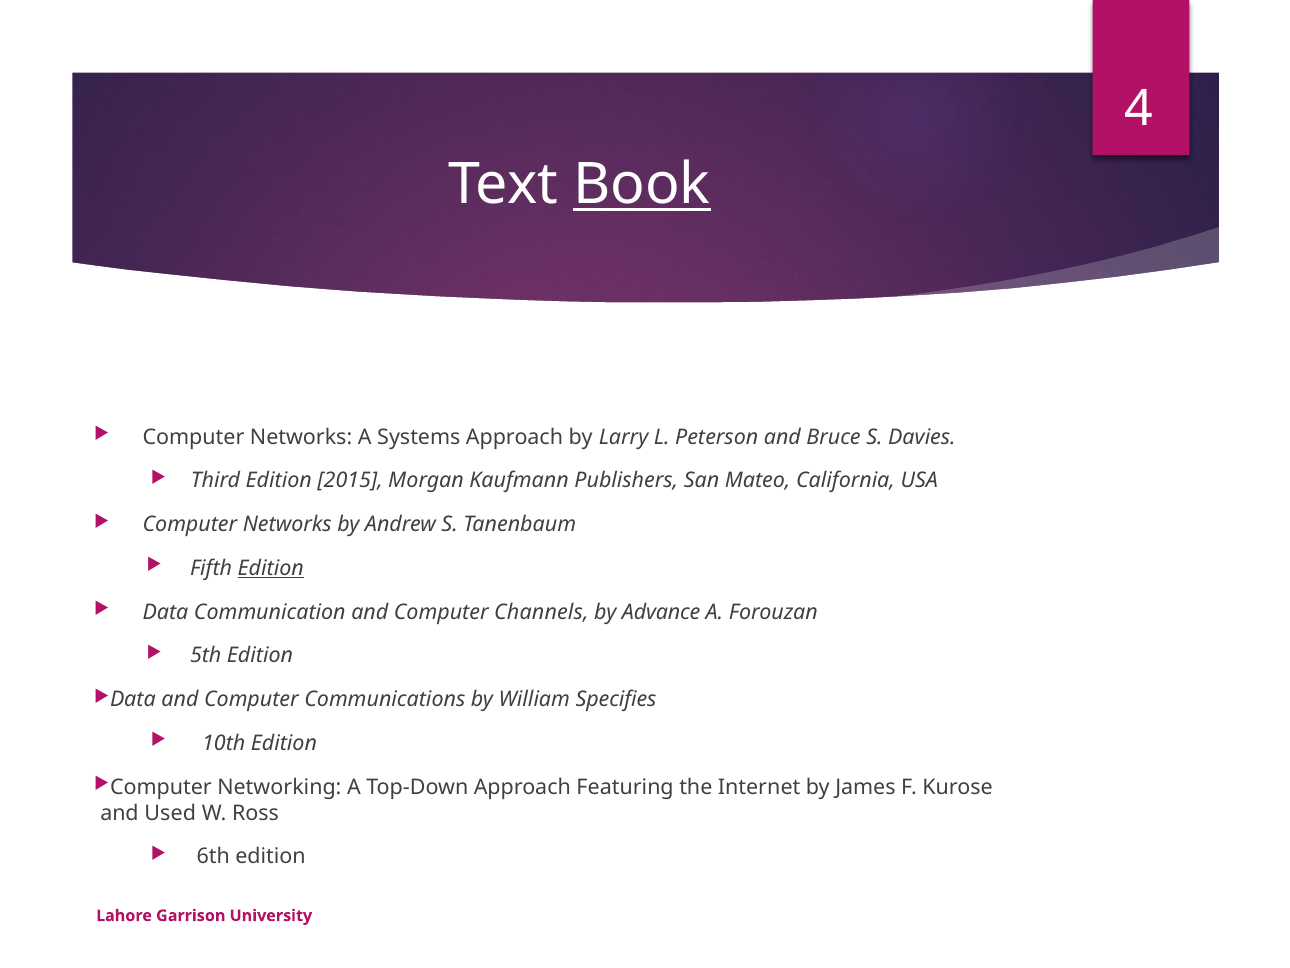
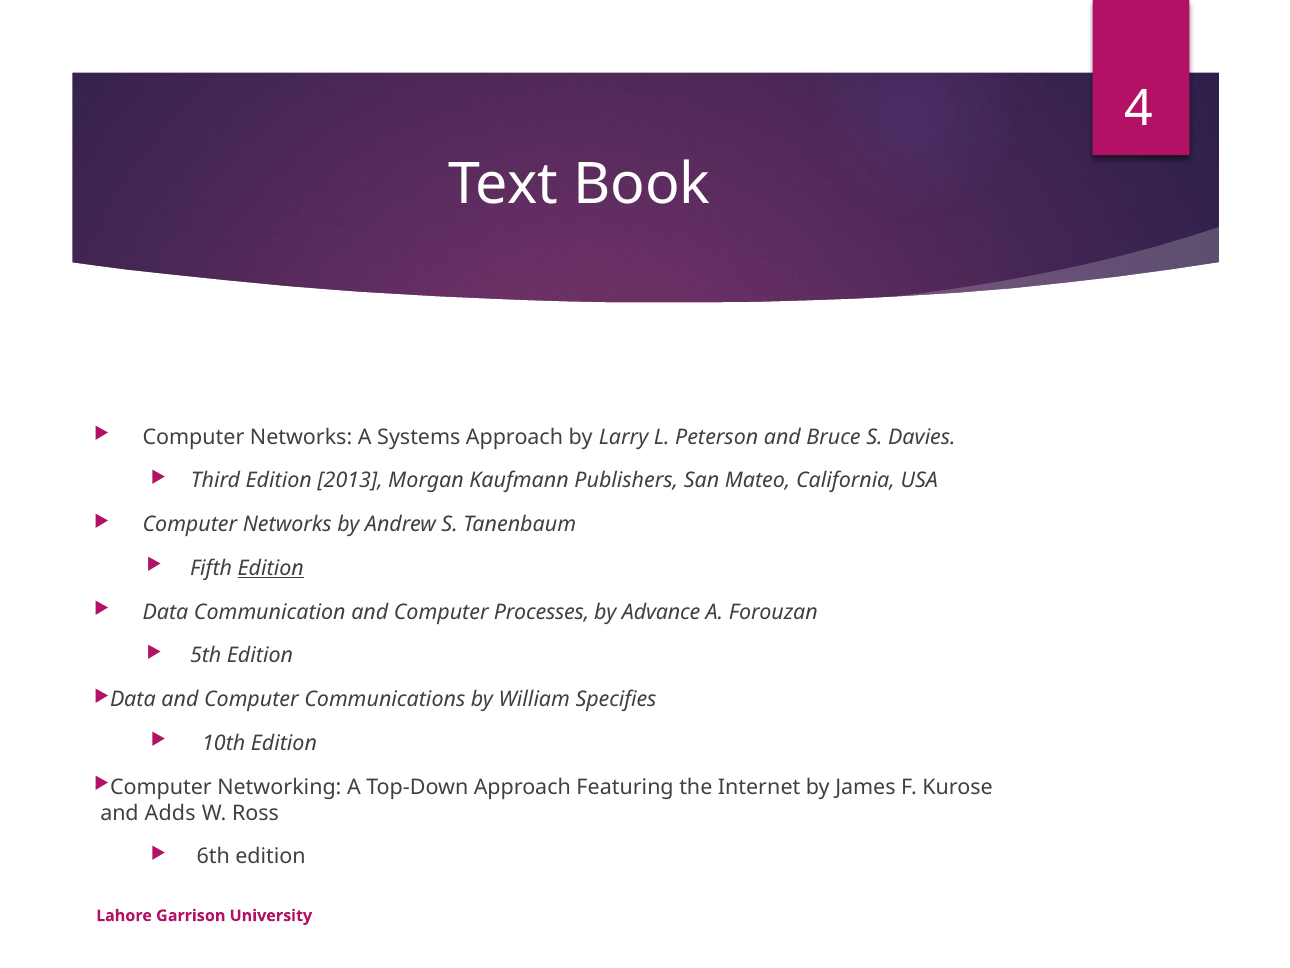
Book underline: present -> none
2015: 2015 -> 2013
Channels: Channels -> Processes
Used: Used -> Adds
